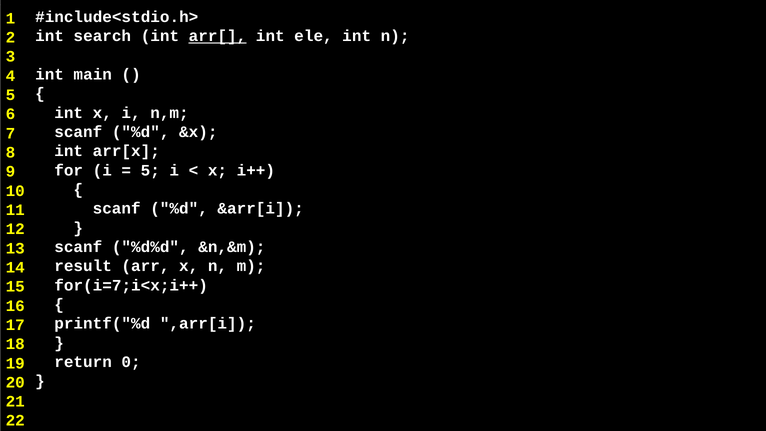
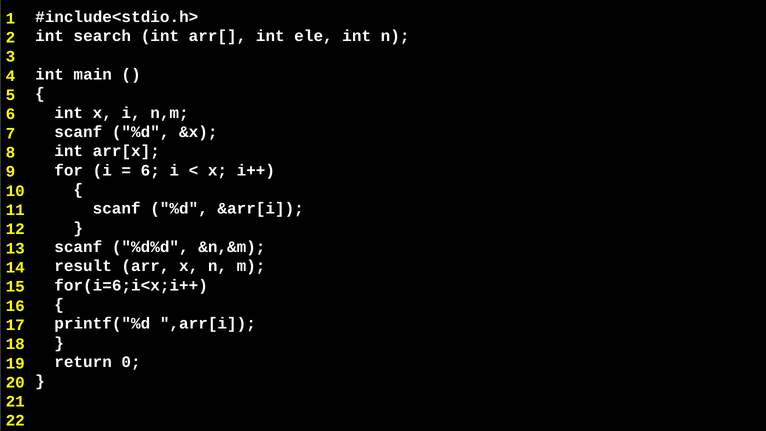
arr[ underline: present -> none
5 at (150, 170): 5 -> 6
for(i=7;i<x;i++: for(i=7;i<x;i++ -> for(i=6;i<x;i++
